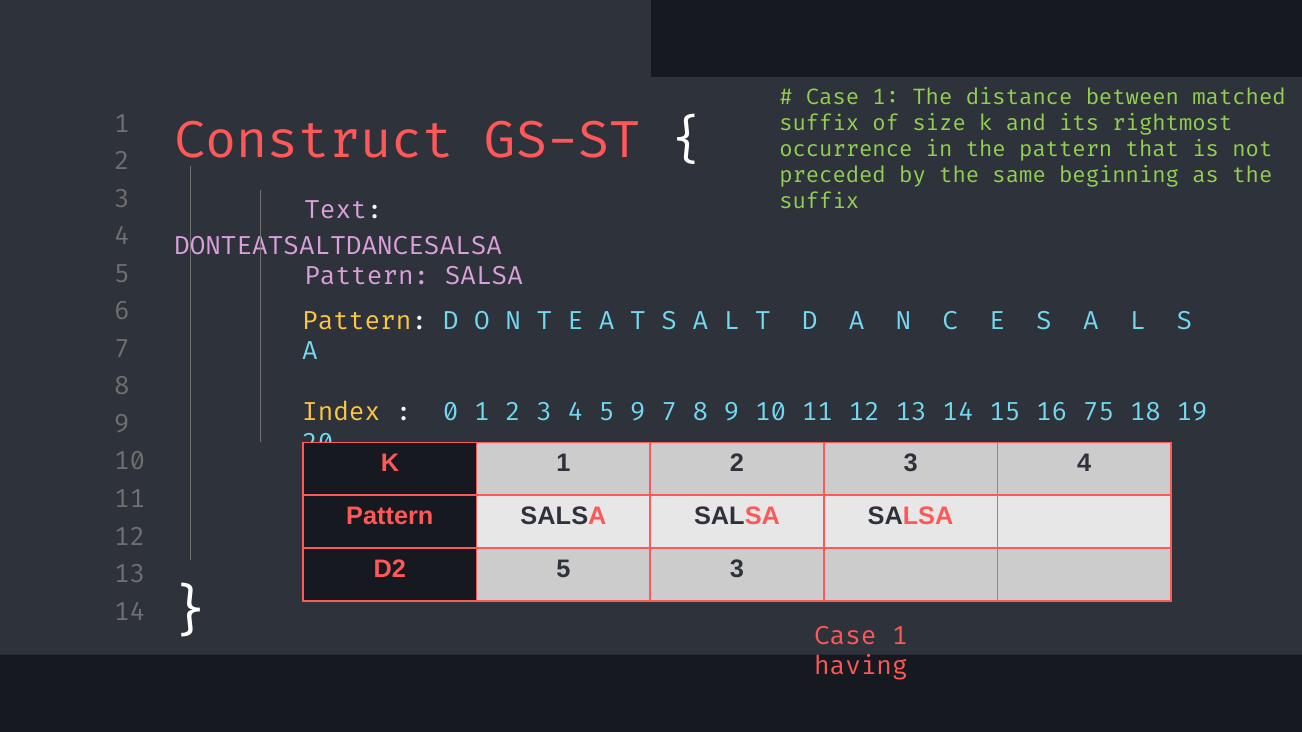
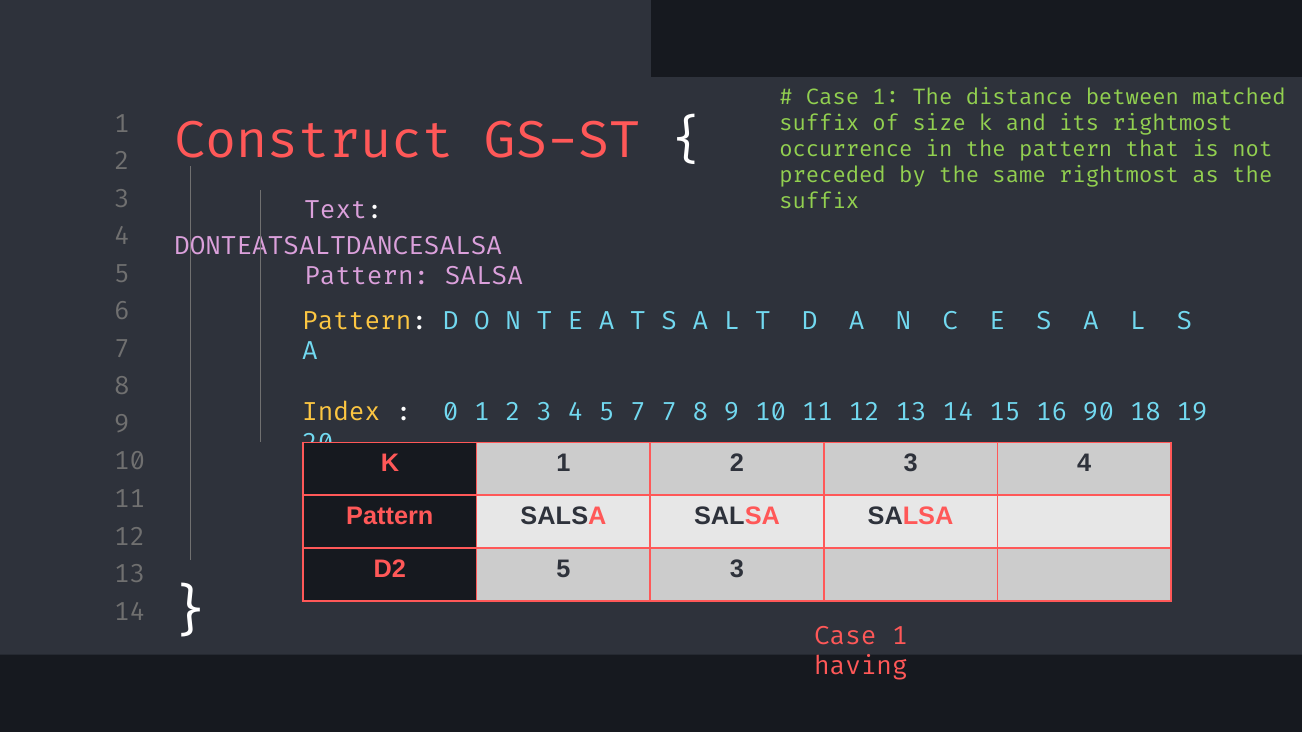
same beginning: beginning -> rightmost
5 9: 9 -> 7
75: 75 -> 90
